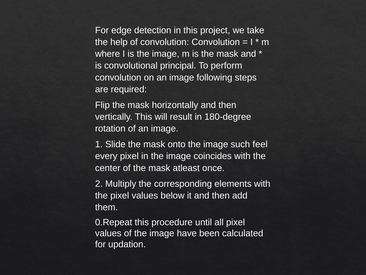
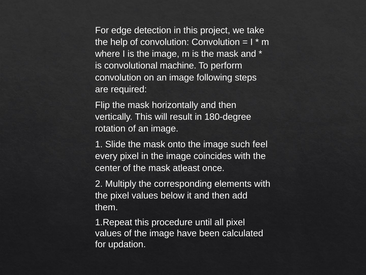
principal: principal -> machine
0.Repeat: 0.Repeat -> 1.Repeat
